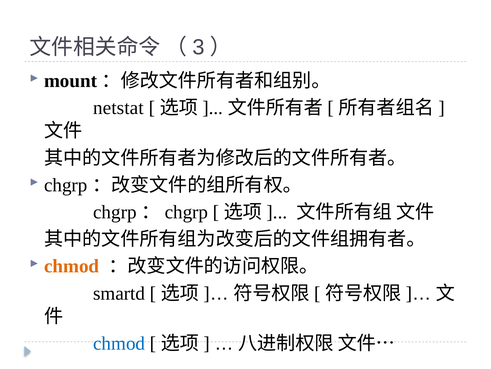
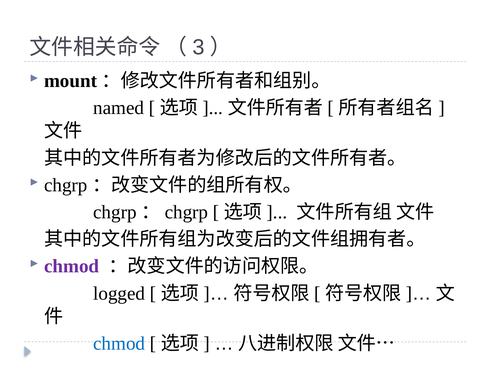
netstat: netstat -> named
chmod at (72, 266) colour: orange -> purple
smartd: smartd -> logged
